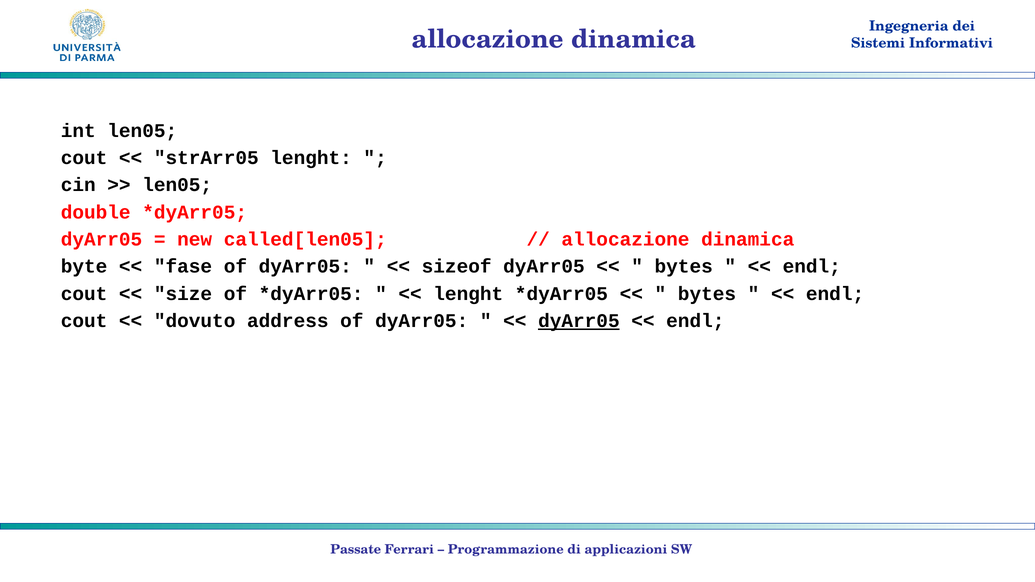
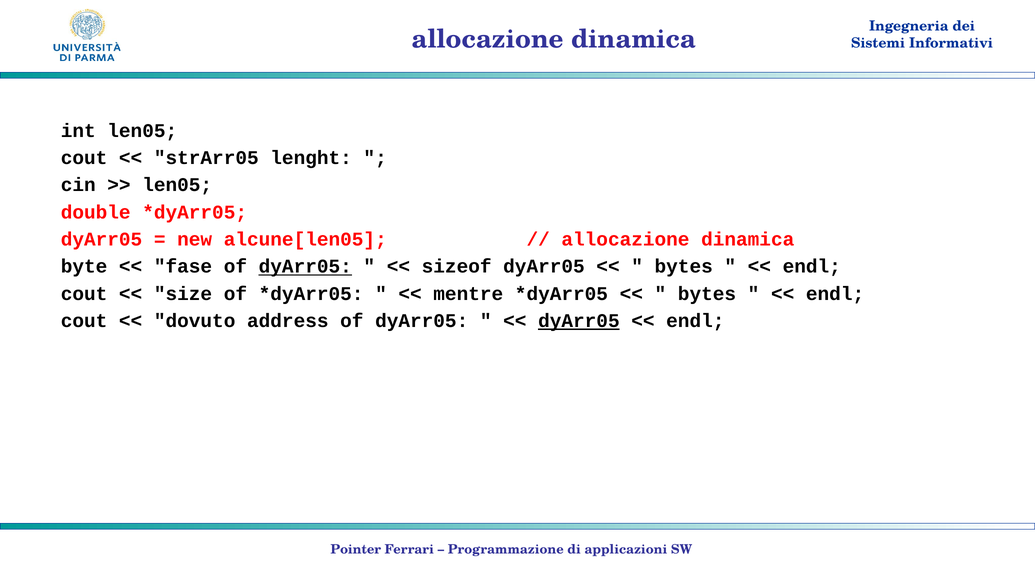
called[len05: called[len05 -> alcune[len05
dyArr05 at (305, 267) underline: none -> present
lenght at (468, 294): lenght -> mentre
Passate: Passate -> Pointer
